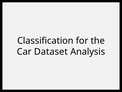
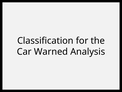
Dataset: Dataset -> Warned
